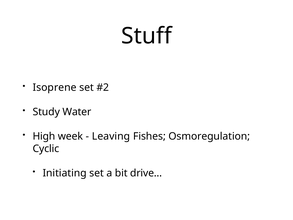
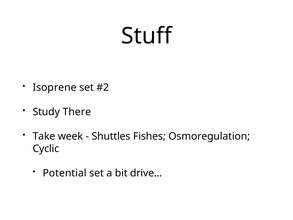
Water: Water -> There
High: High -> Take
Leaving: Leaving -> Shuttles
Initiating: Initiating -> Potential
